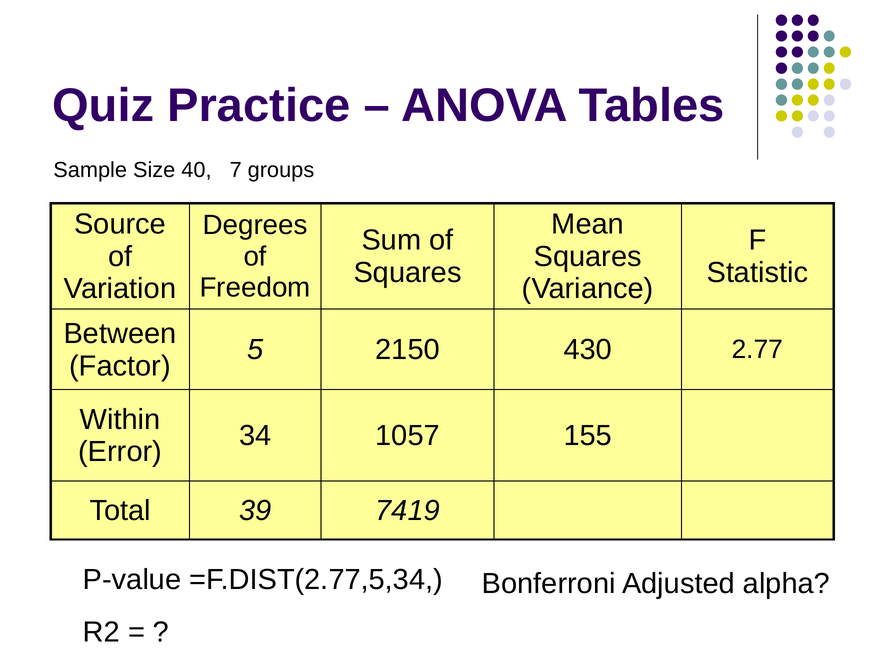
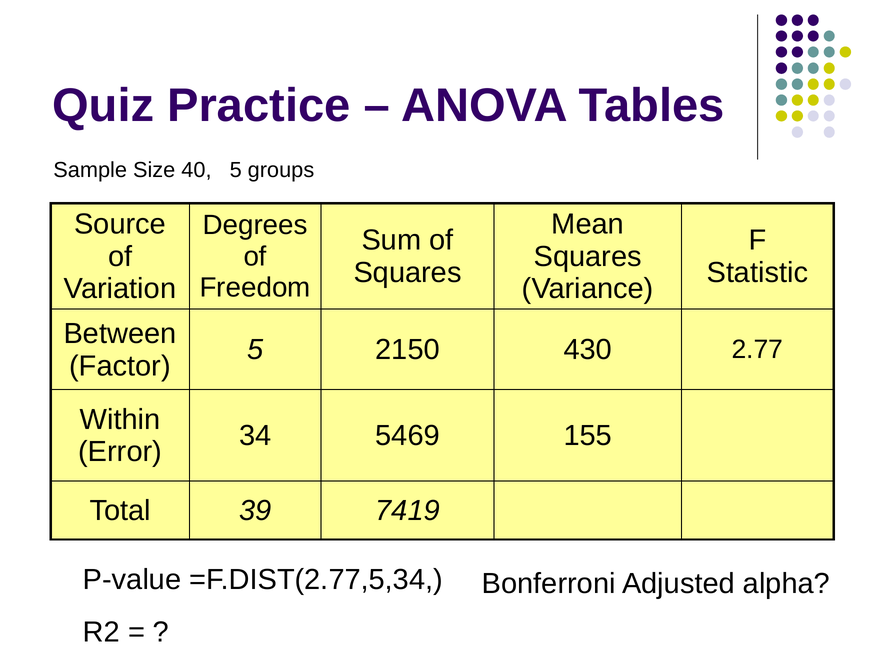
40 7: 7 -> 5
1057: 1057 -> 5469
